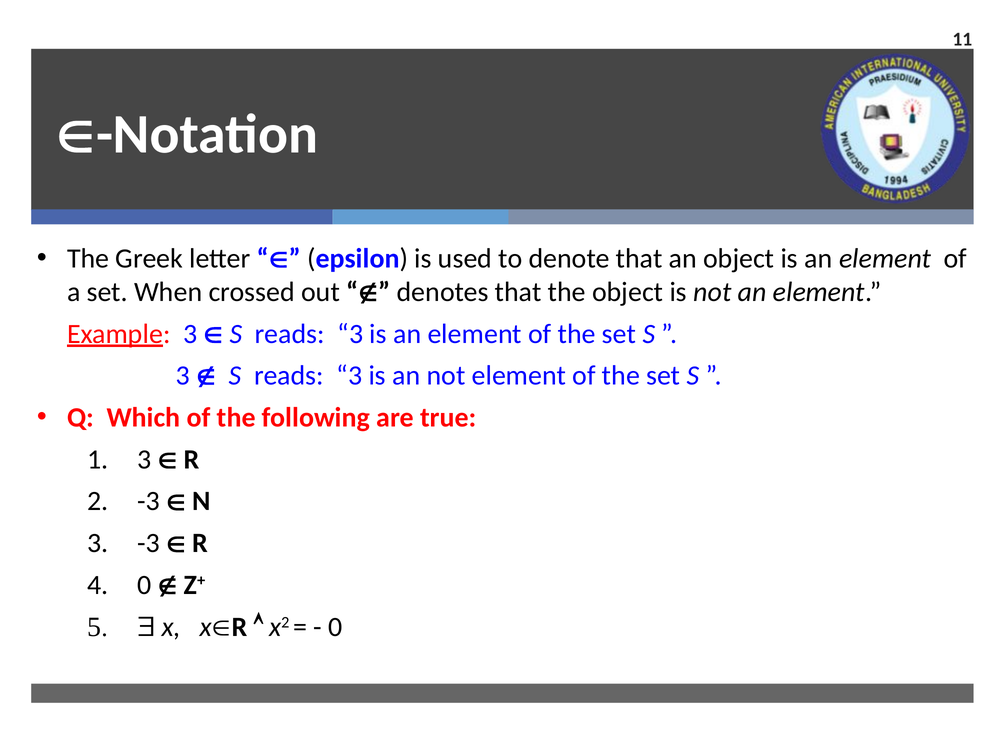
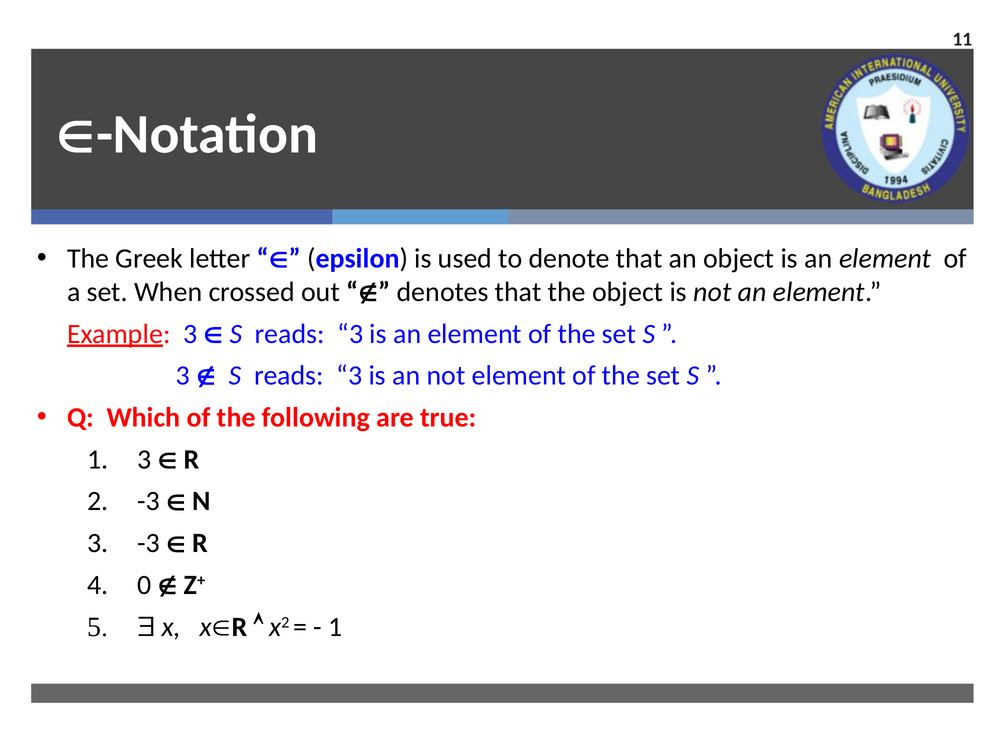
0 at (335, 627): 0 -> 1
